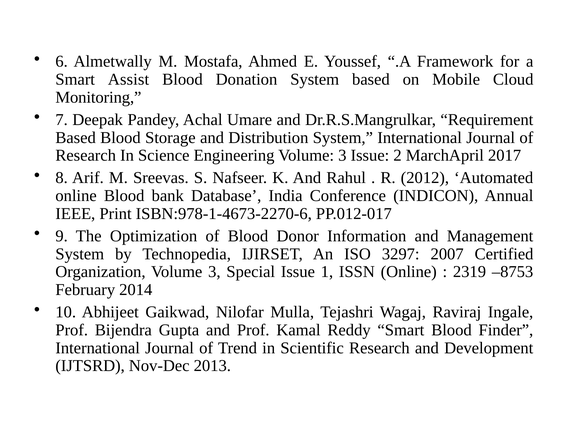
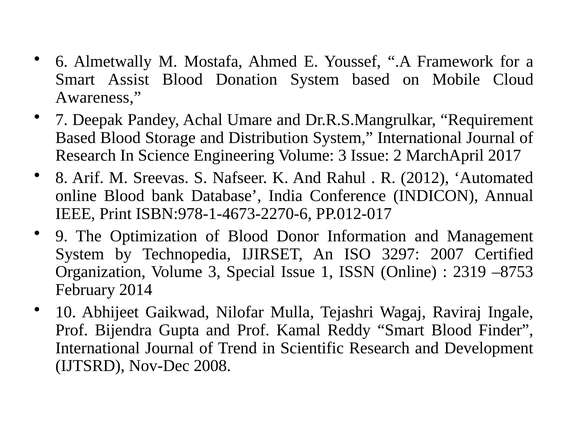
Monitoring: Monitoring -> Awareness
2013: 2013 -> 2008
